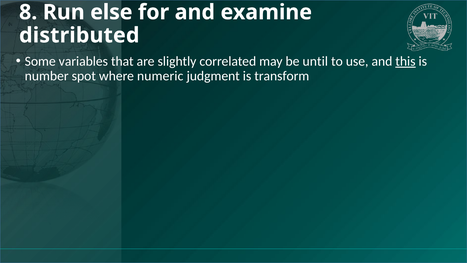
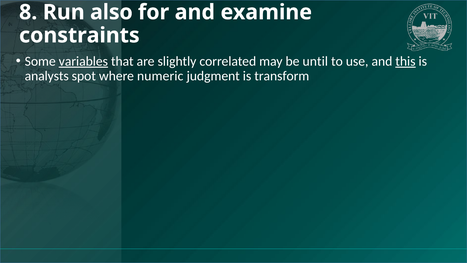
else: else -> also
distributed: distributed -> constraints
variables underline: none -> present
number: number -> analysts
